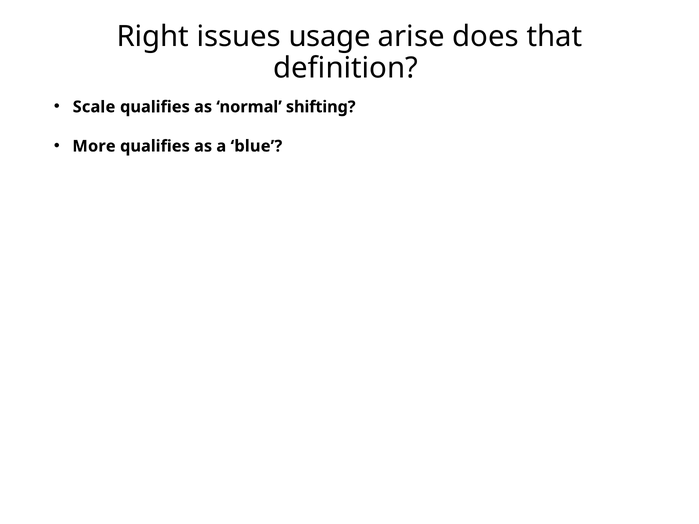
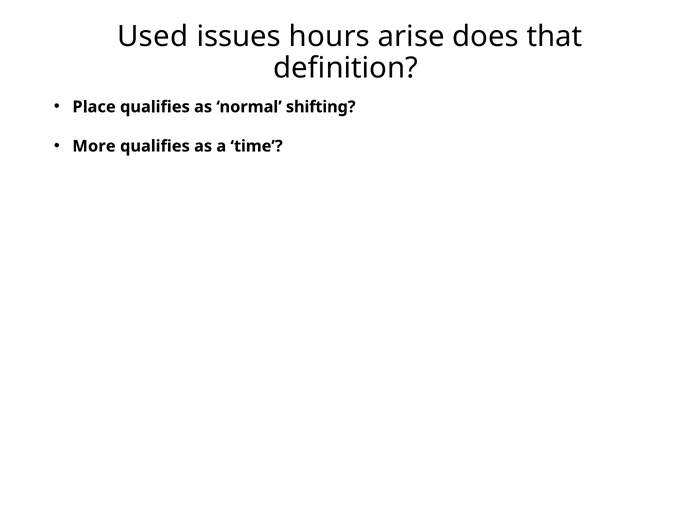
Right: Right -> Used
usage: usage -> hours
Scale: Scale -> Place
blue: blue -> time
